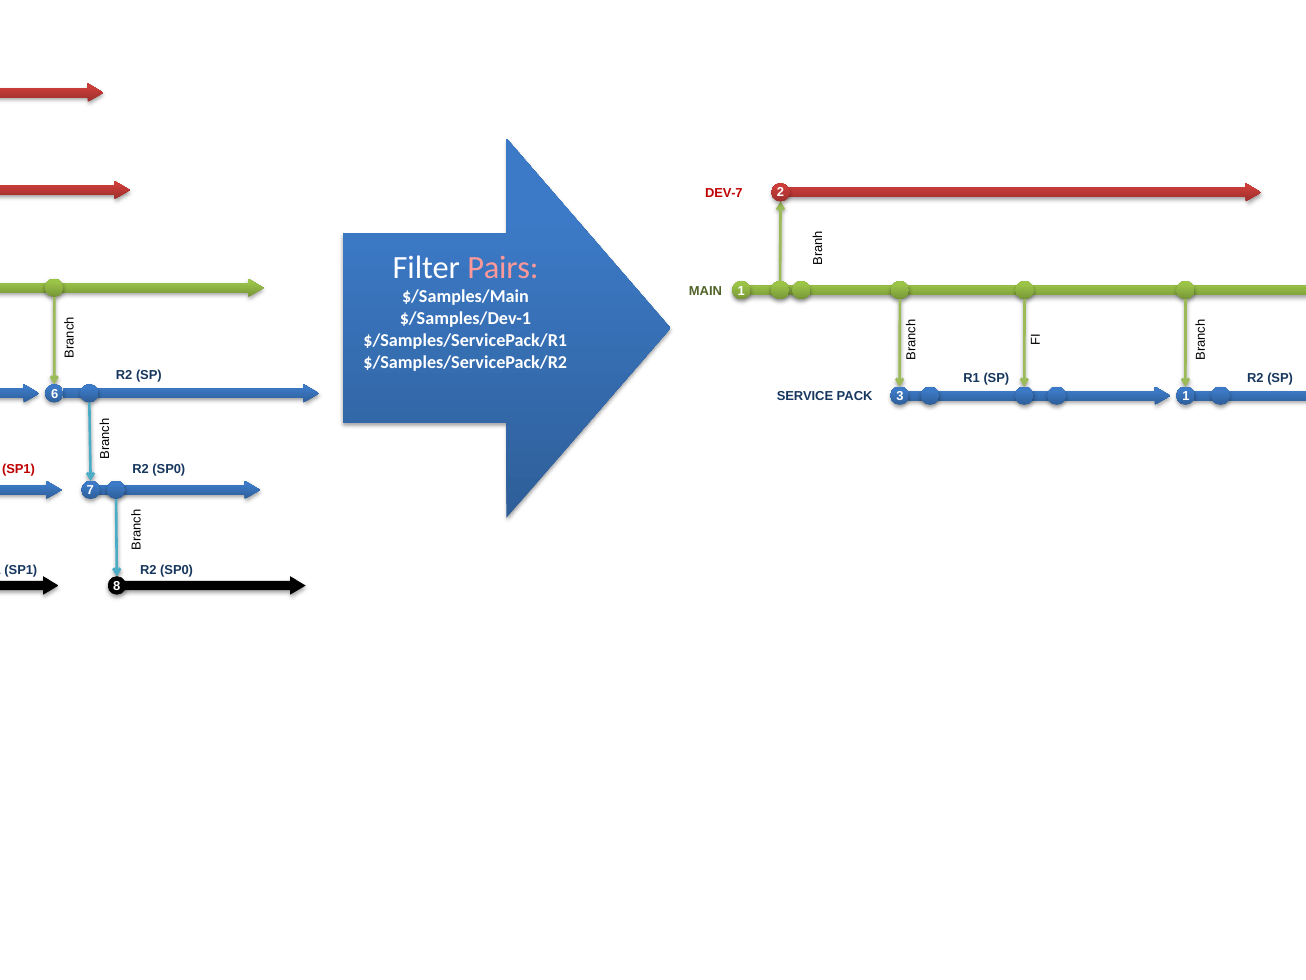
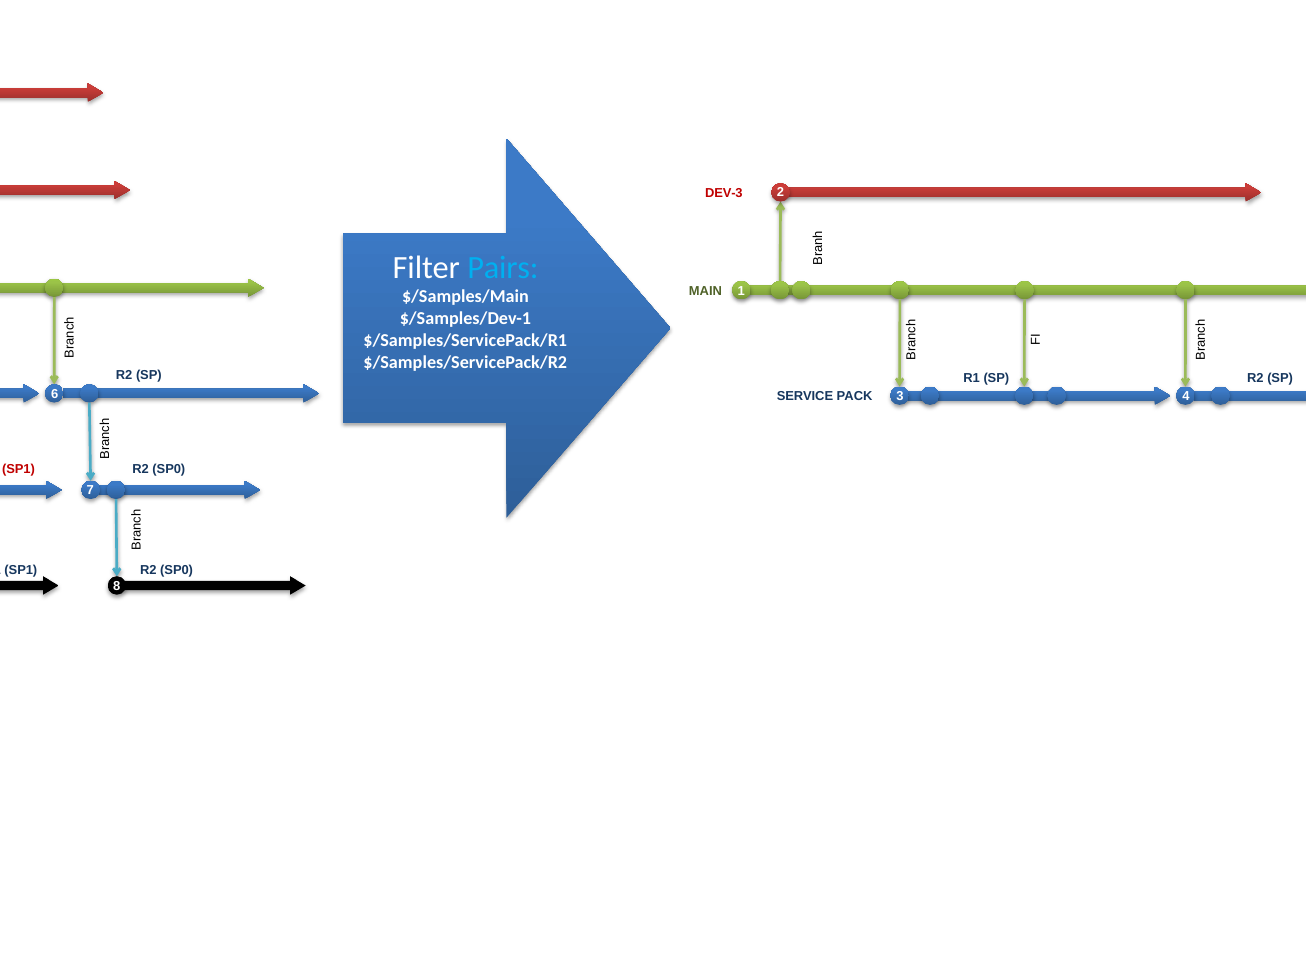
DEV-7: DEV-7 -> DEV-3
Pairs colour: pink -> light blue
3 1: 1 -> 4
